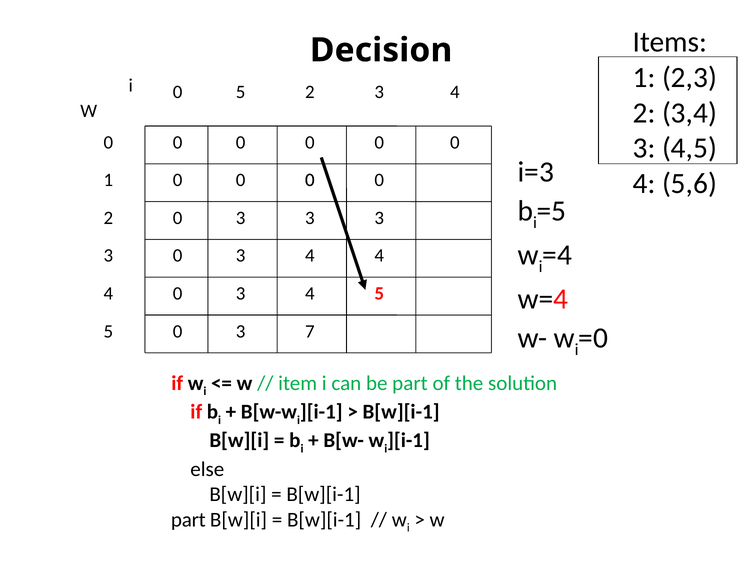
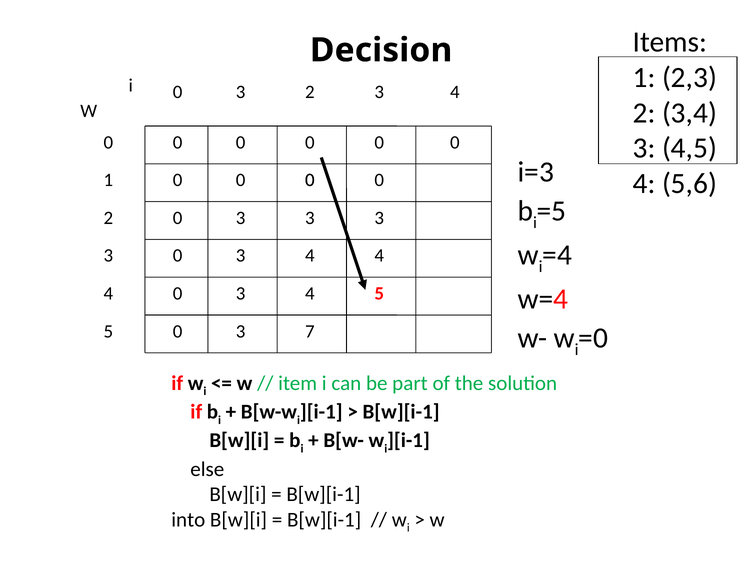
i 0 5: 5 -> 3
part at (188, 520): part -> into
